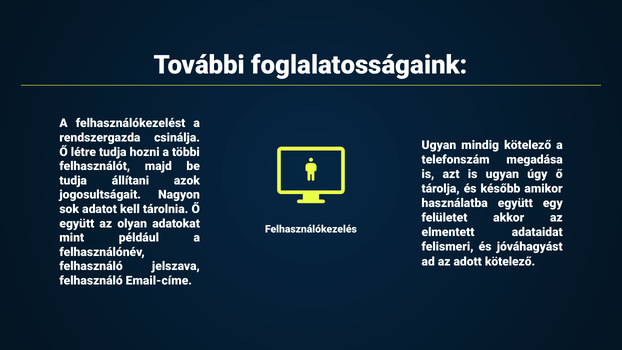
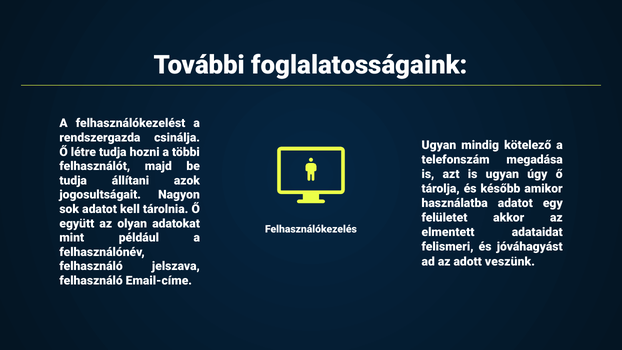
használatba együtt: együtt -> adatot
adott kötelező: kötelező -> veszünk
